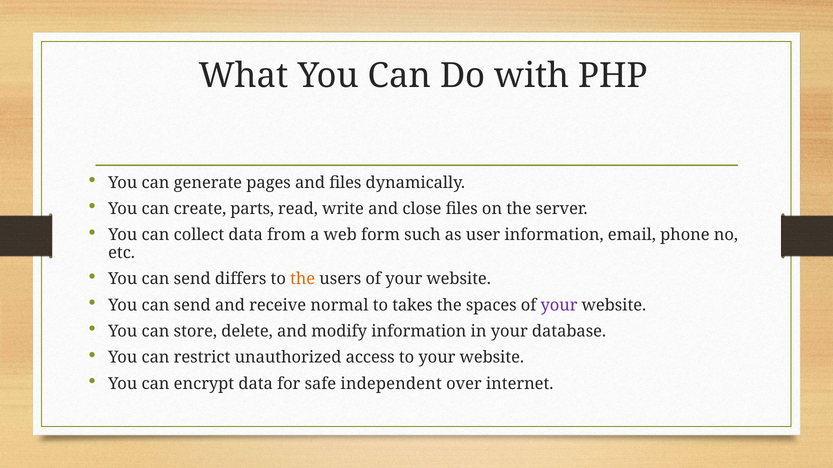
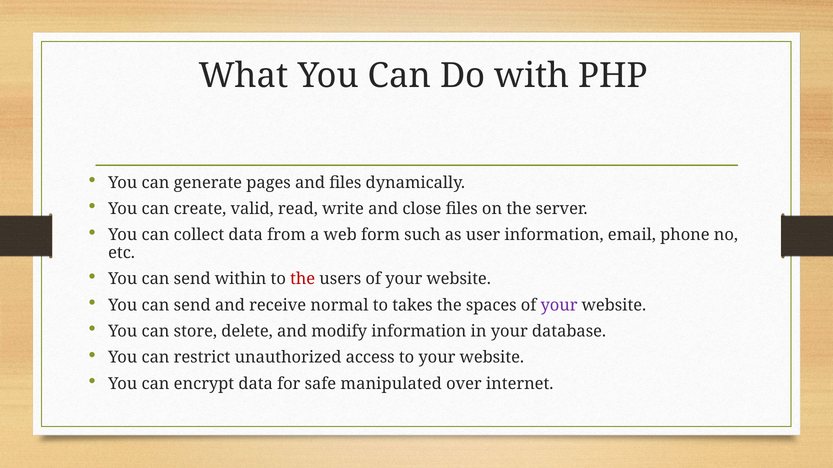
parts: parts -> valid
differs: differs -> within
the at (303, 279) colour: orange -> red
independent: independent -> manipulated
